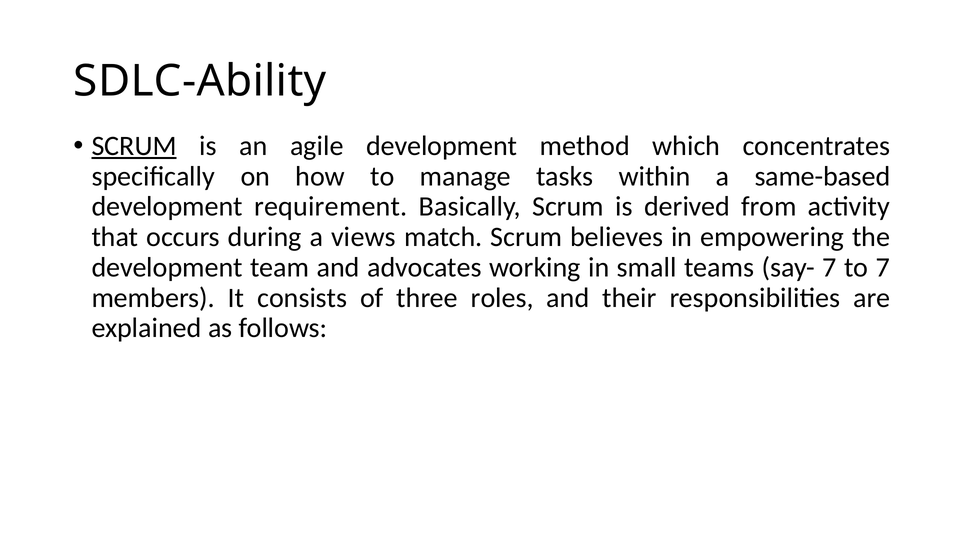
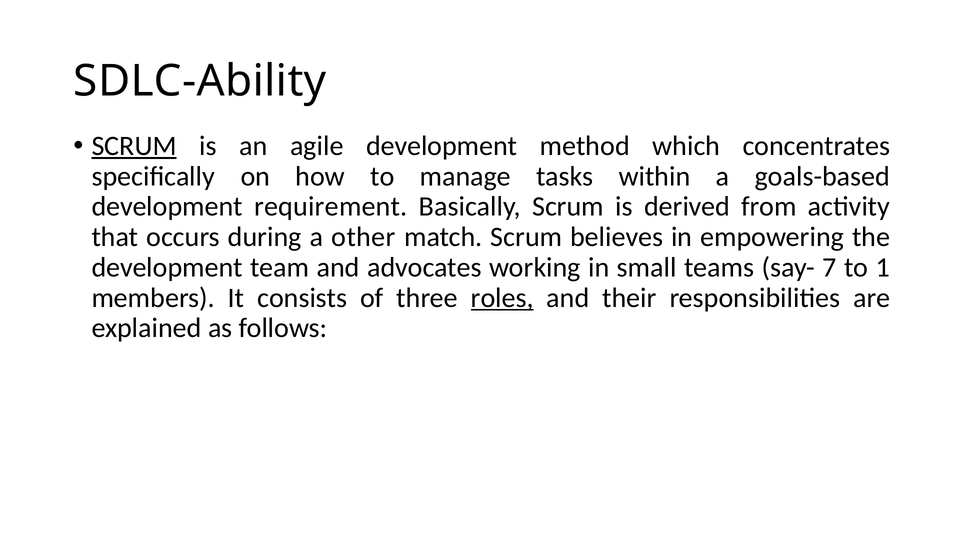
same-based: same-based -> goals-based
views: views -> other
to 7: 7 -> 1
roles underline: none -> present
